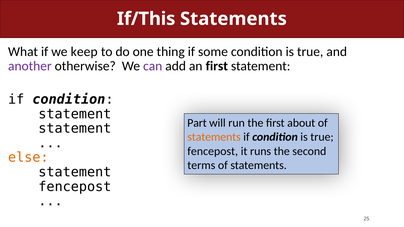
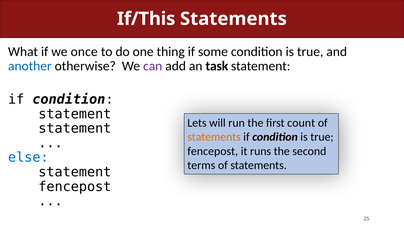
keep: keep -> once
another colour: purple -> blue
an first: first -> task
Part: Part -> Lets
about: about -> count
else colour: orange -> blue
